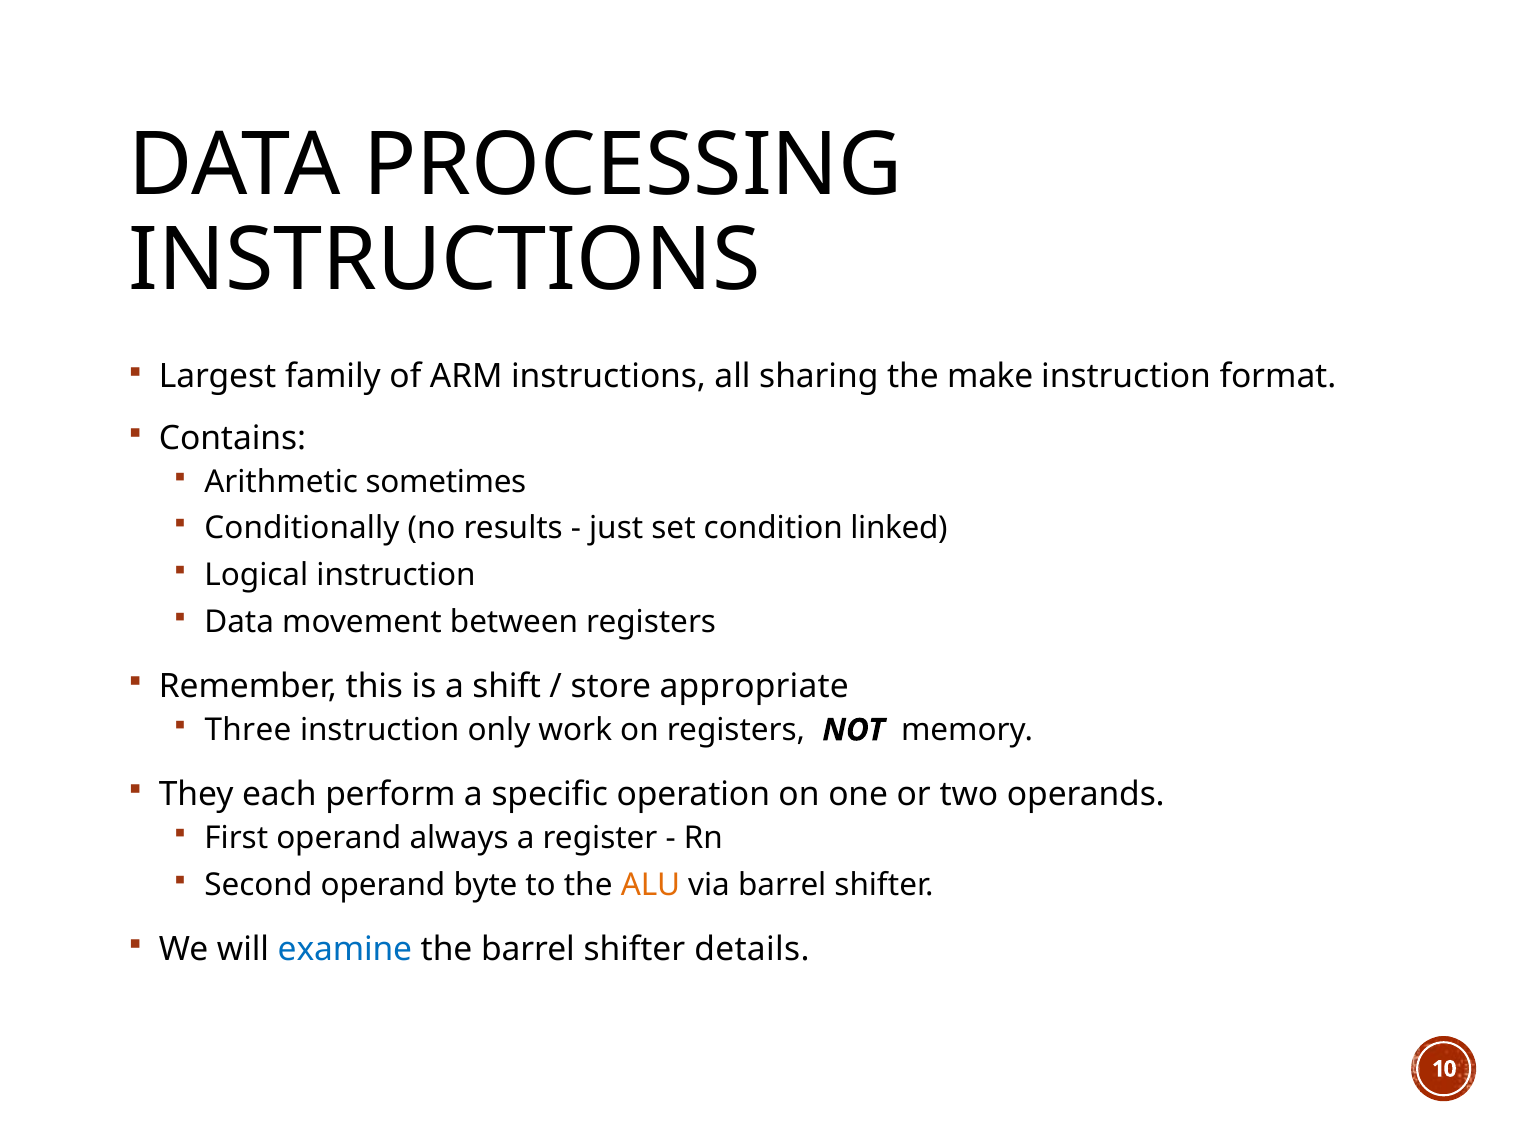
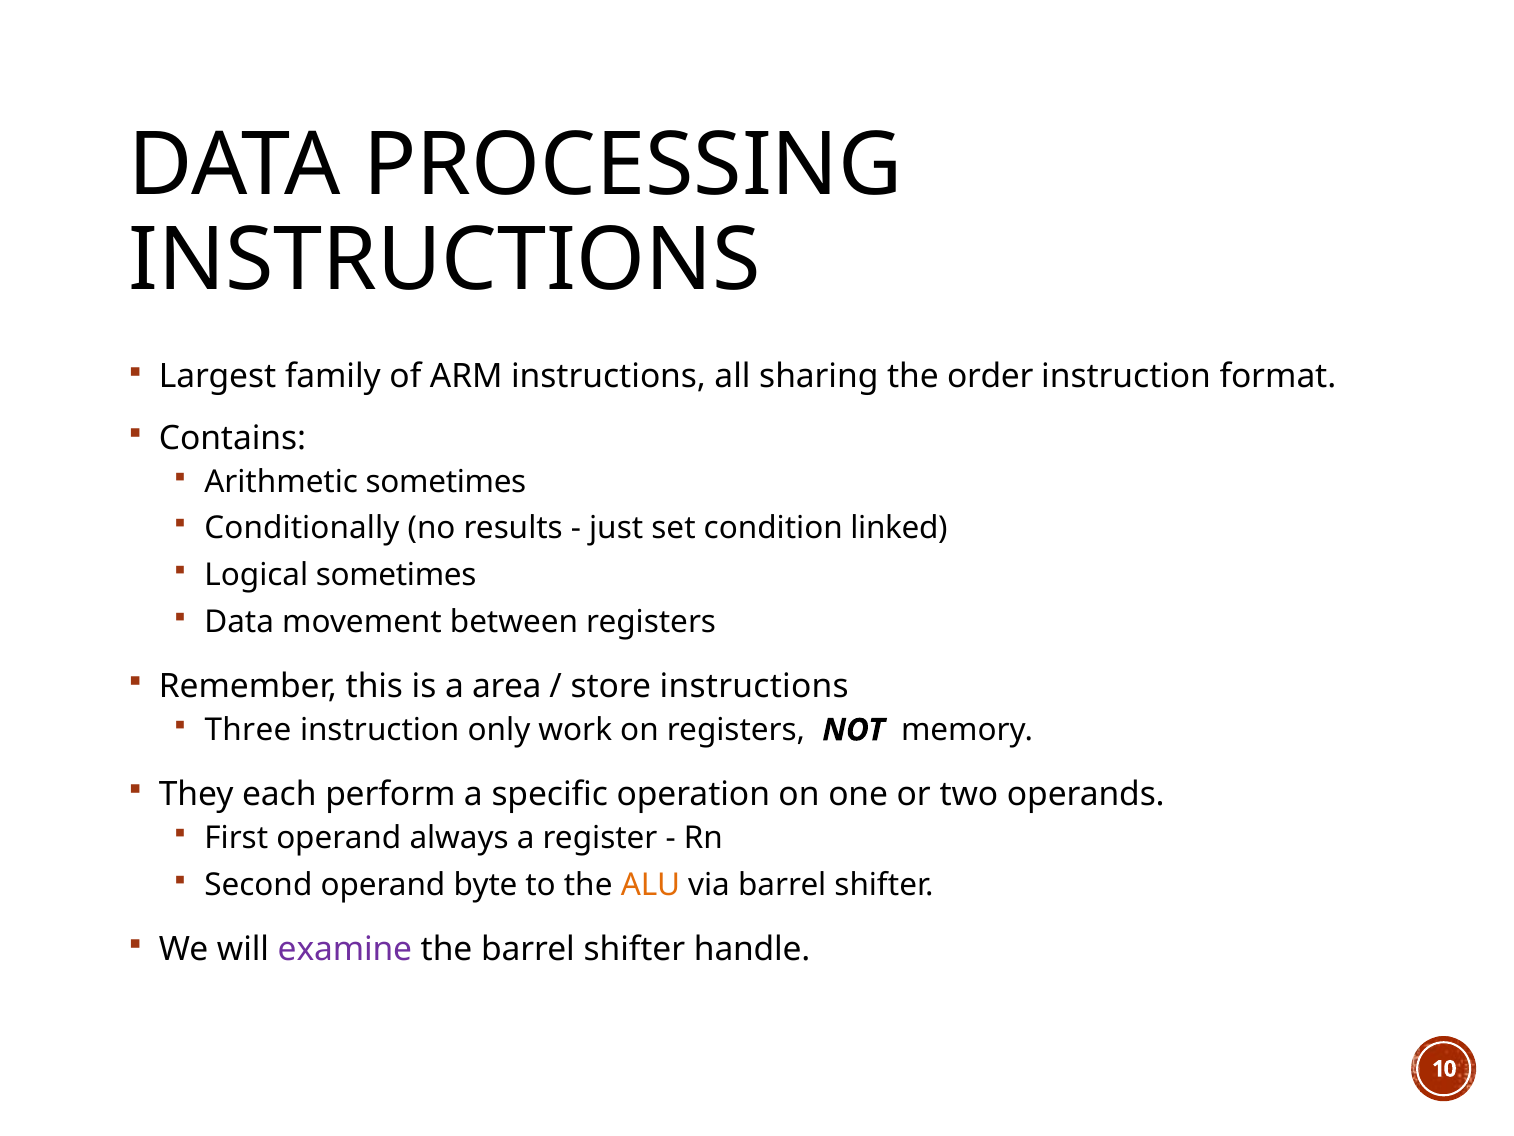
make: make -> order
Logical instruction: instruction -> sometimes
shift: shift -> area
store appropriate: appropriate -> instructions
examine colour: blue -> purple
details: details -> handle
